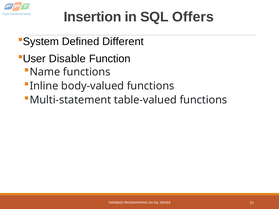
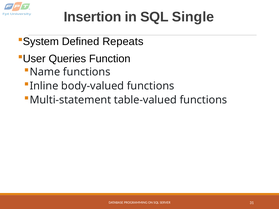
Offers: Offers -> Single
Different: Different -> Repeats
Disable: Disable -> Queries
